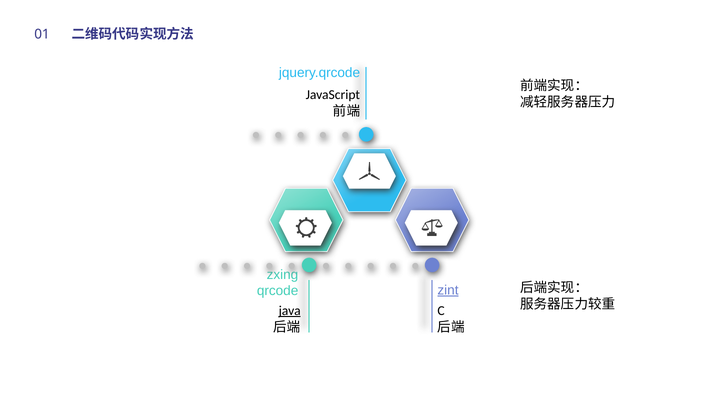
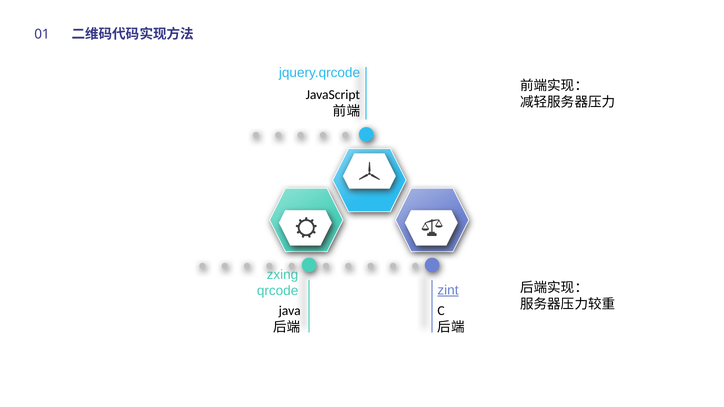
java underline: present -> none
